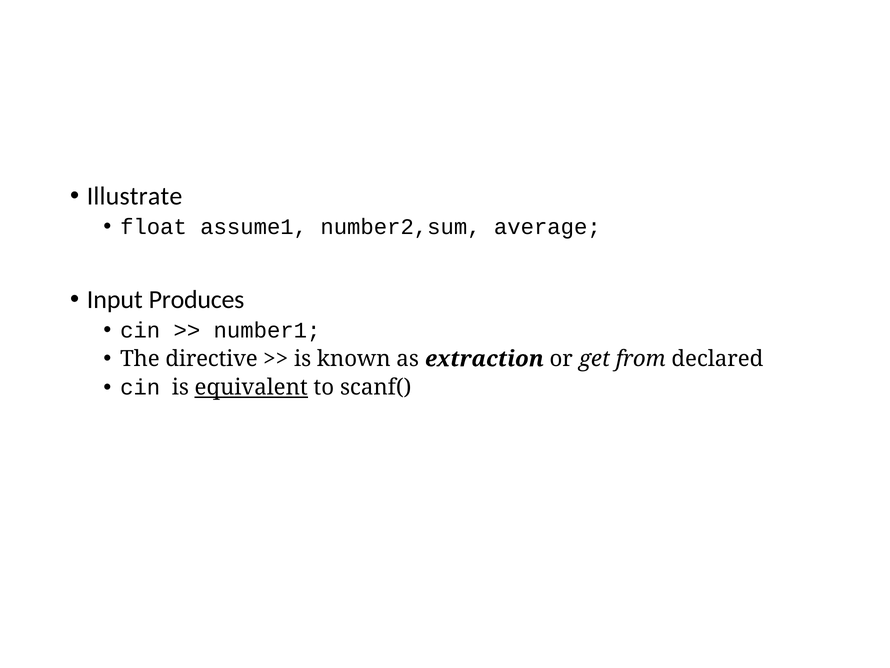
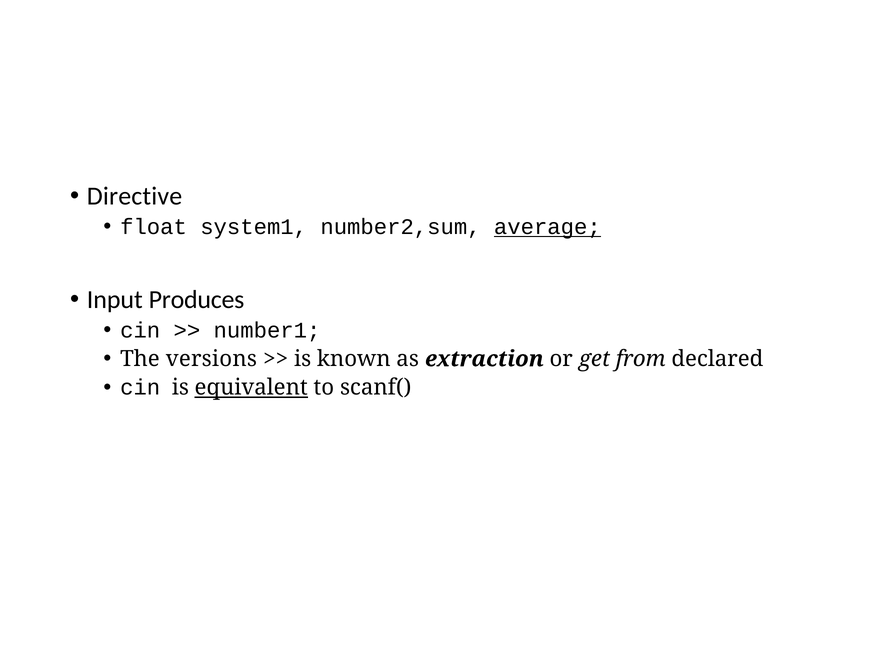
Illustrate: Illustrate -> Directive
assume1: assume1 -> system1
average underline: none -> present
directive: directive -> versions
